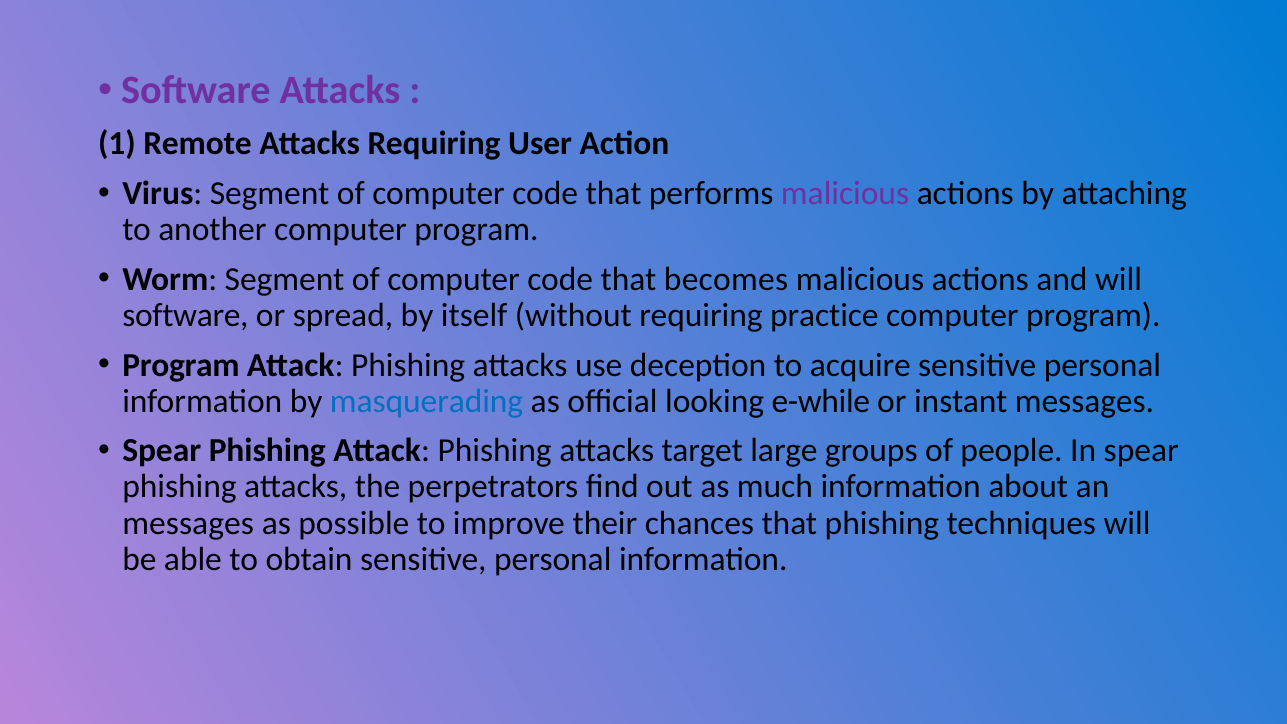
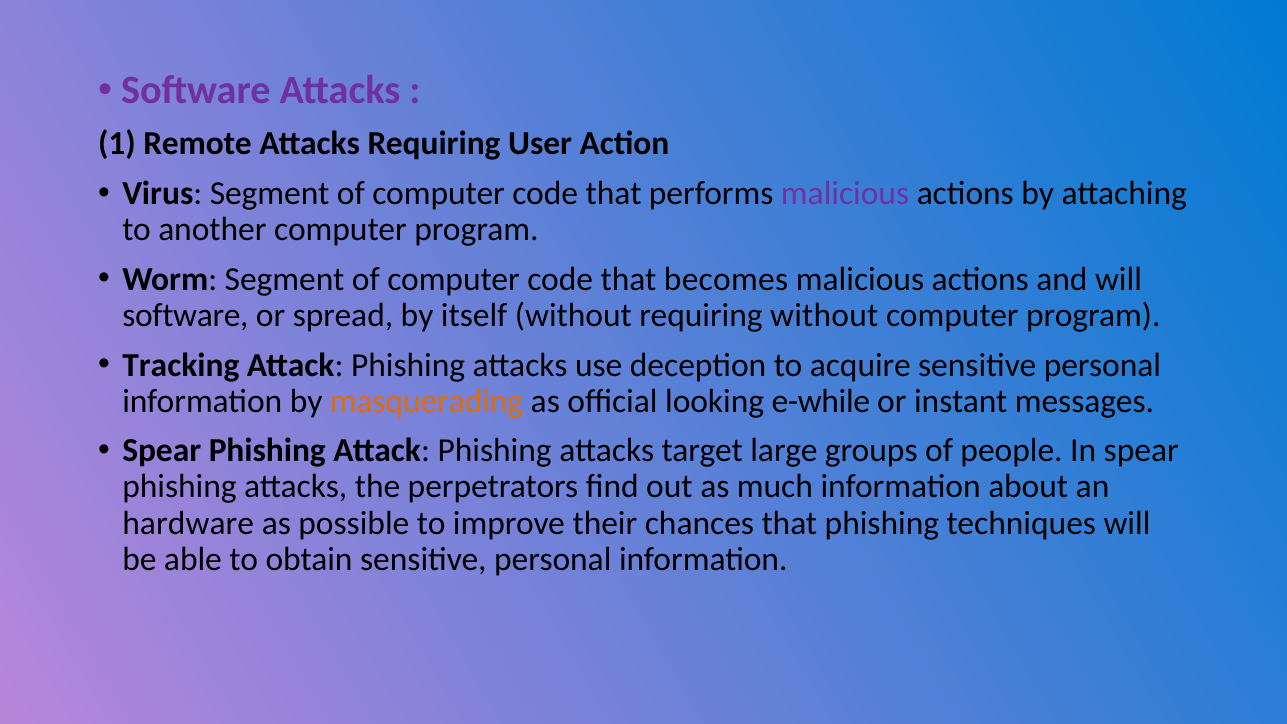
requiring practice: practice -> without
Program at (181, 365): Program -> Tracking
masquerading colour: blue -> orange
messages at (188, 523): messages -> hardware
